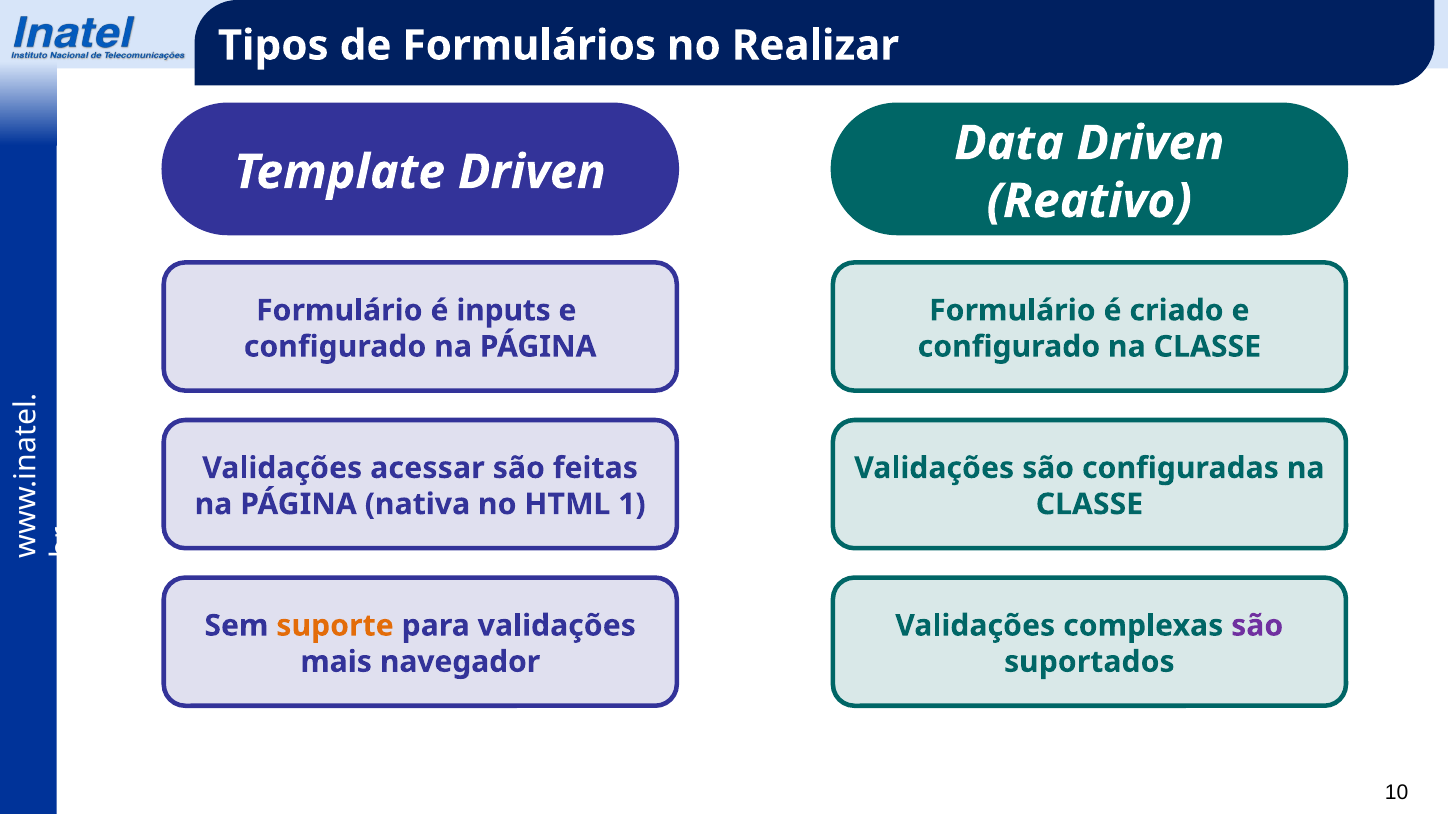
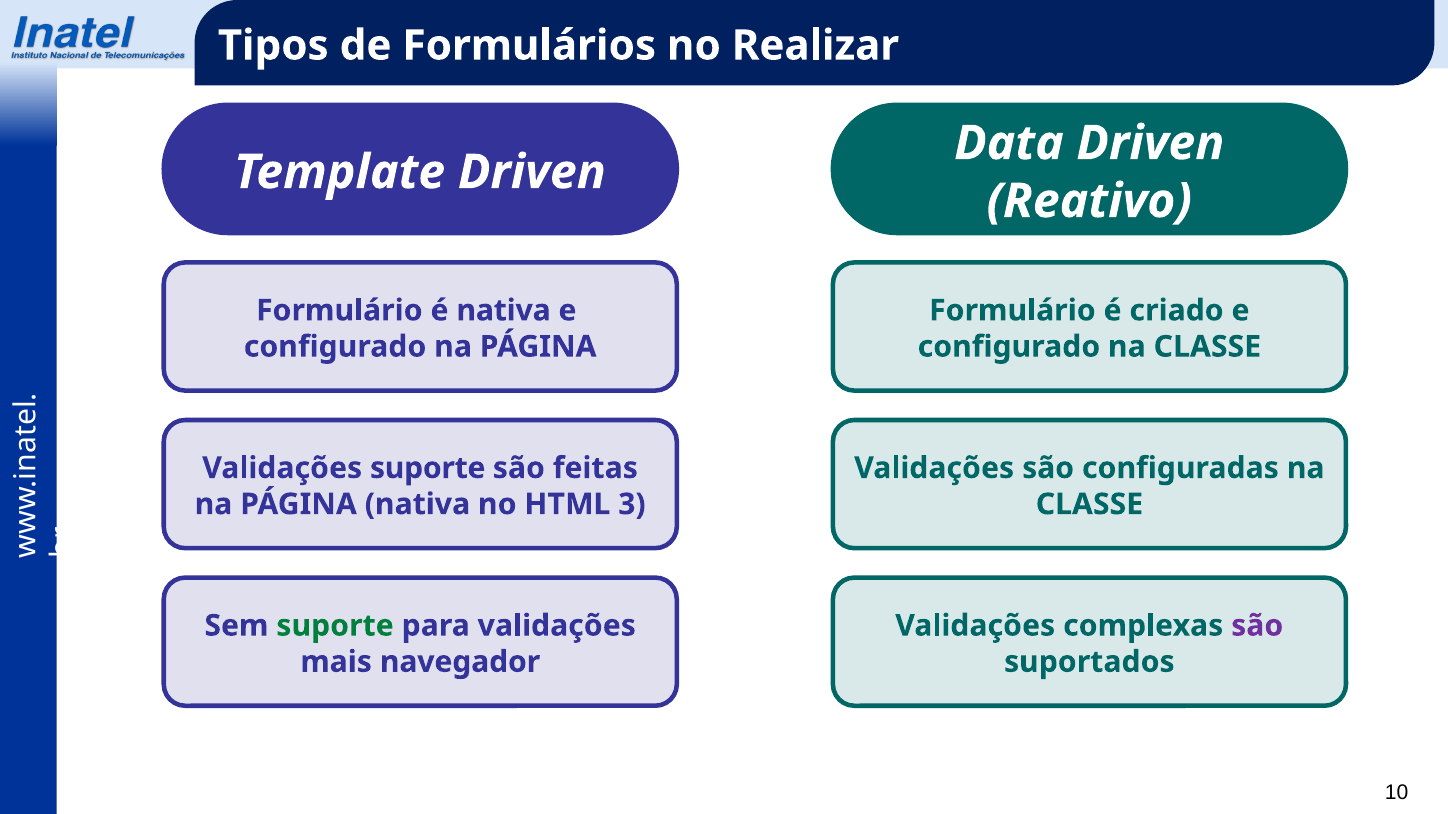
é inputs: inputs -> nativa
Validações acessar: acessar -> suporte
1: 1 -> 3
suporte at (335, 626) colour: orange -> green
